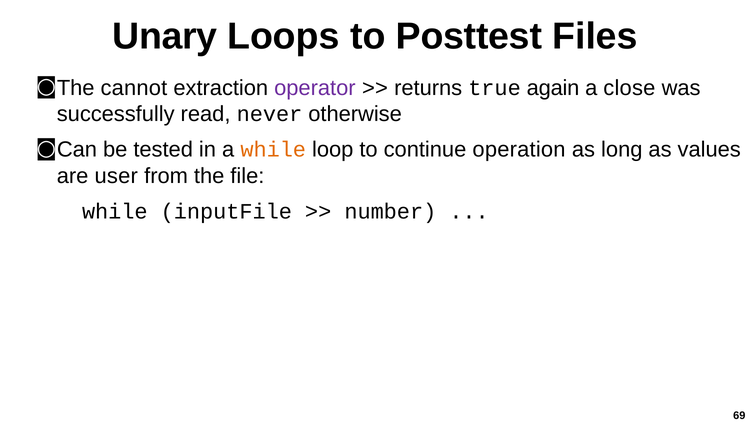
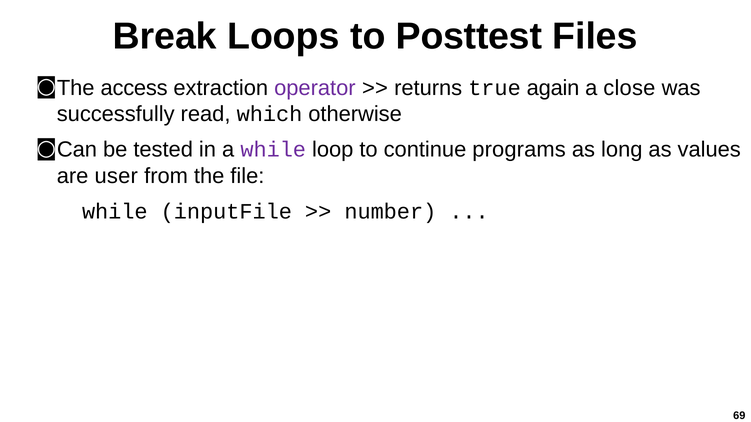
Unary: Unary -> Break
cannot: cannot -> access
never: never -> which
while at (273, 150) colour: orange -> purple
operation: operation -> programs
